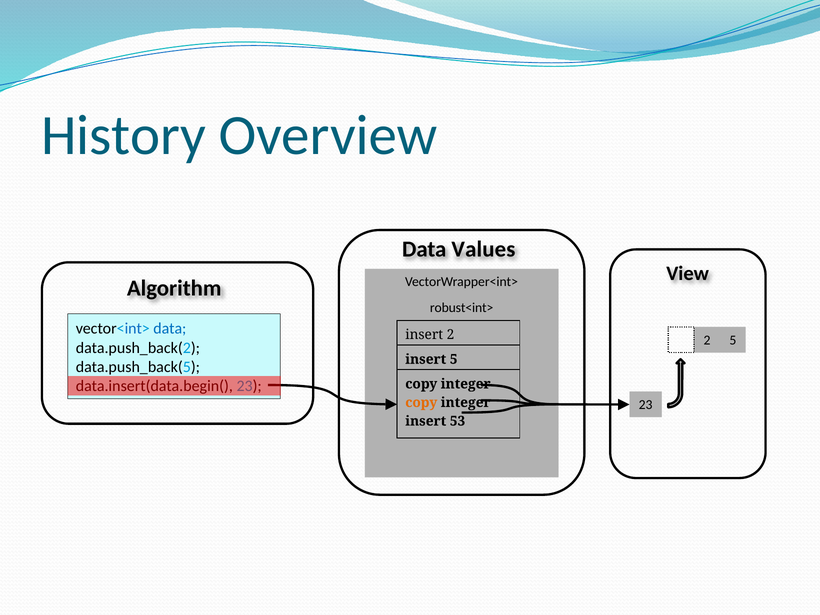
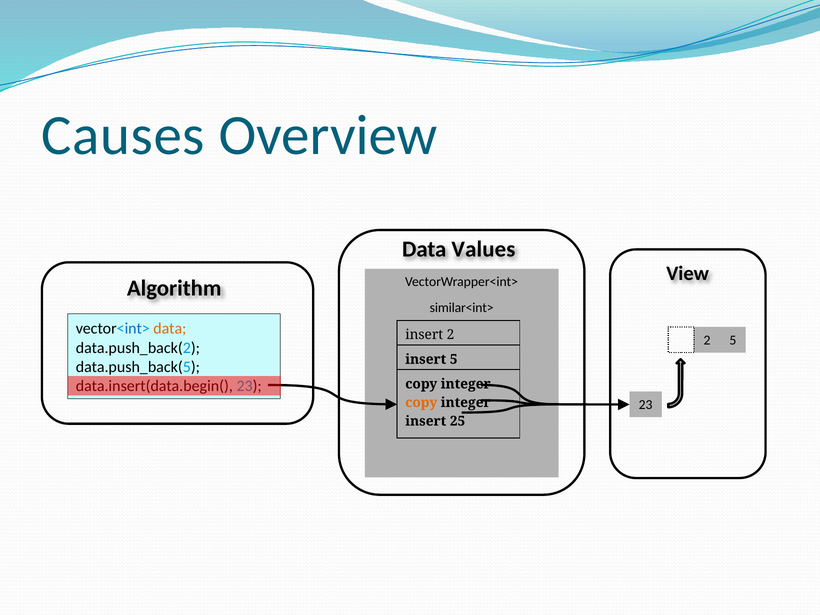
History: History -> Causes
robust<int>: robust<int> -> similar<int>
data at (170, 329) colour: blue -> orange
53: 53 -> 25
